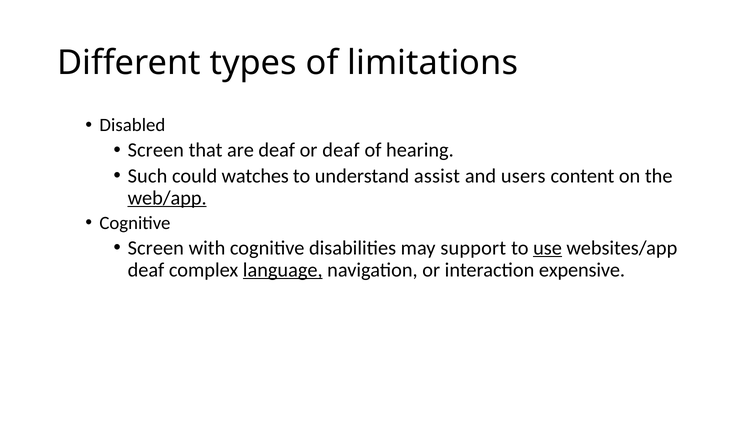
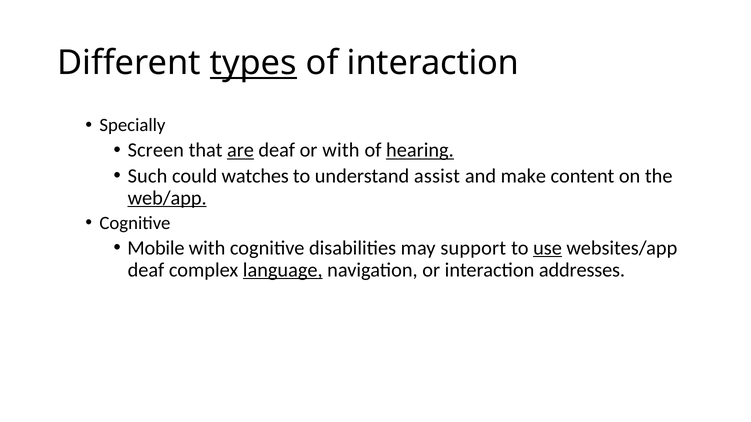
types underline: none -> present
of limitations: limitations -> interaction
Disabled: Disabled -> Specially
are underline: none -> present
or deaf: deaf -> with
hearing underline: none -> present
users: users -> make
Screen at (156, 248): Screen -> Mobile
expensive: expensive -> addresses
